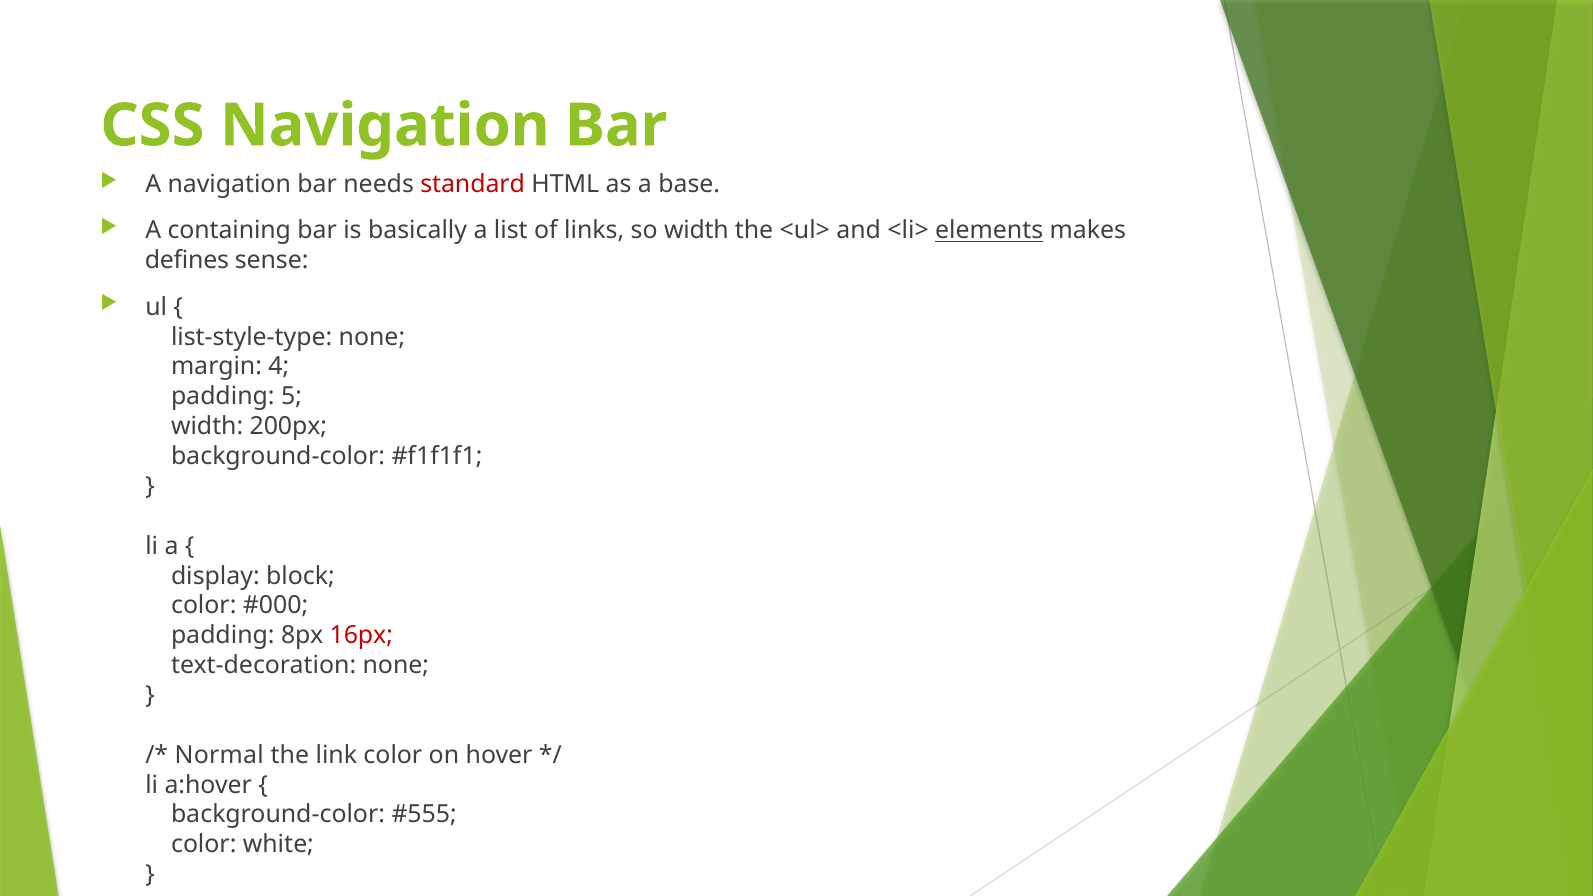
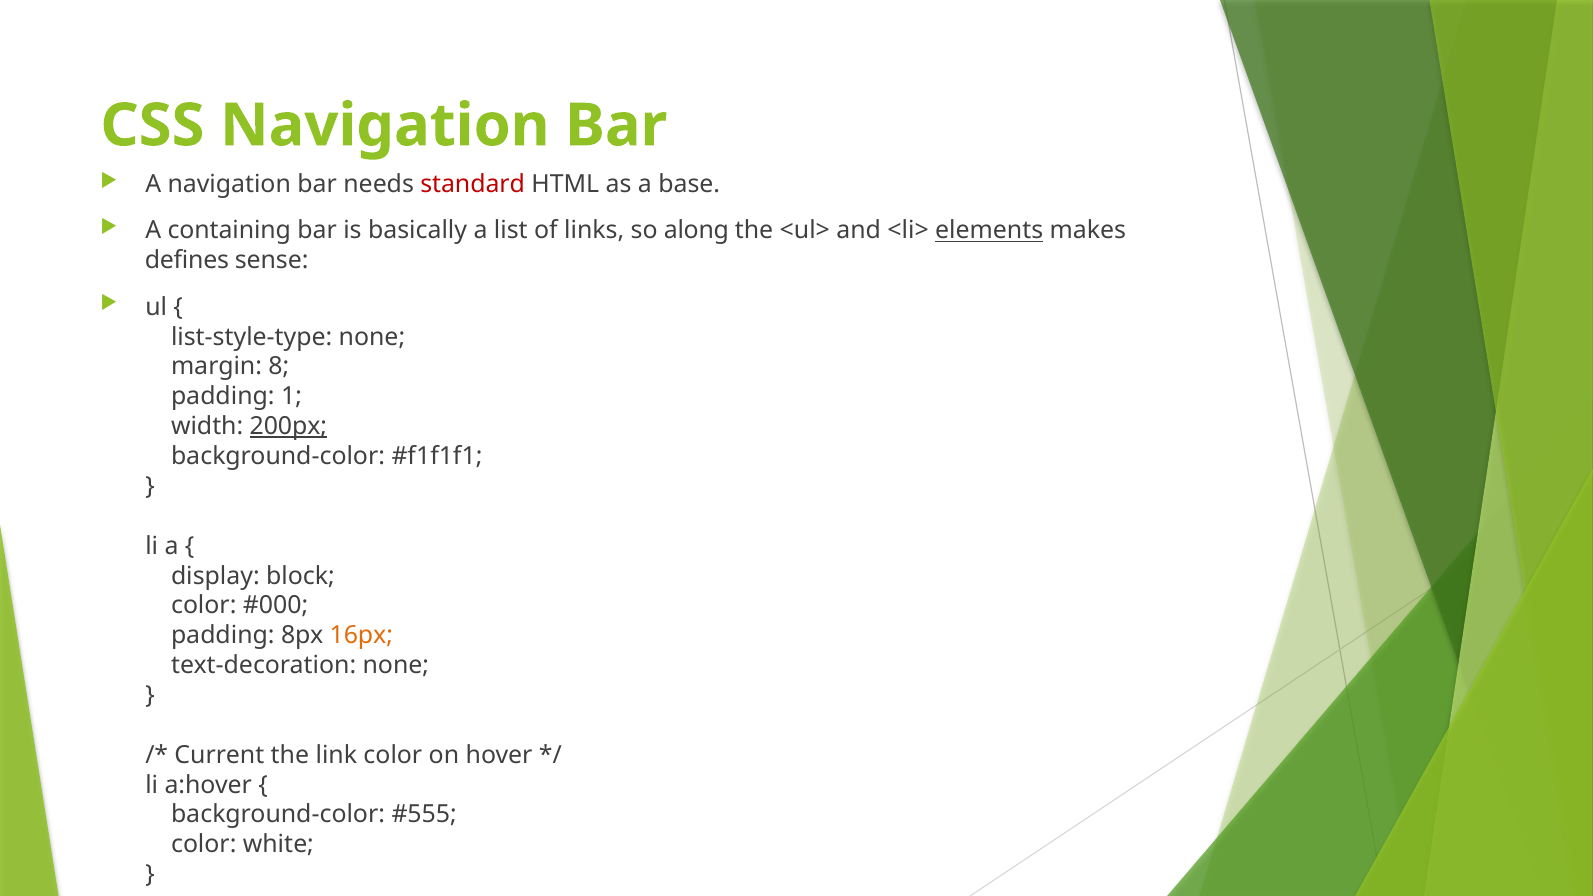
so width: width -> along
4: 4 -> 8
5: 5 -> 1
200px underline: none -> present
16px colour: red -> orange
Normal: Normal -> Current
